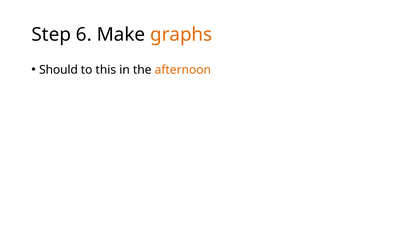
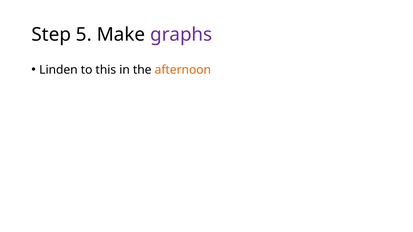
6: 6 -> 5
graphs colour: orange -> purple
Should: Should -> Linden
